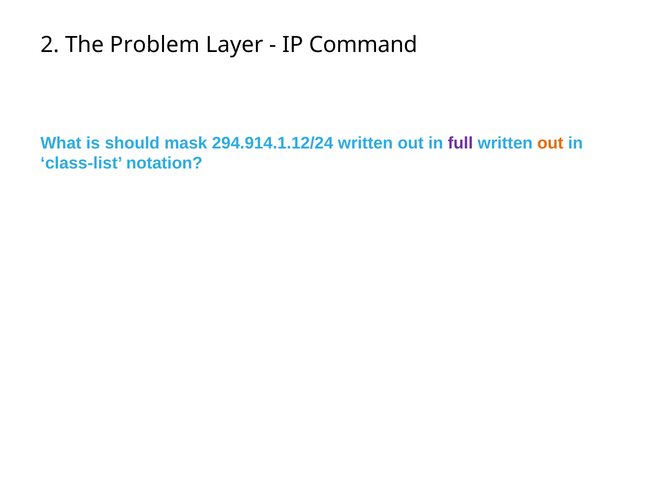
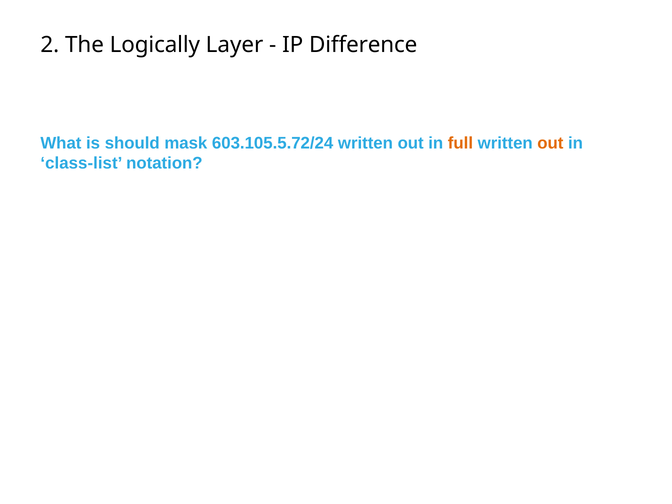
Problem: Problem -> Logically
Command: Command -> Difference
294.914.1.12/24: 294.914.1.12/24 -> 603.105.5.72/24
full colour: purple -> orange
